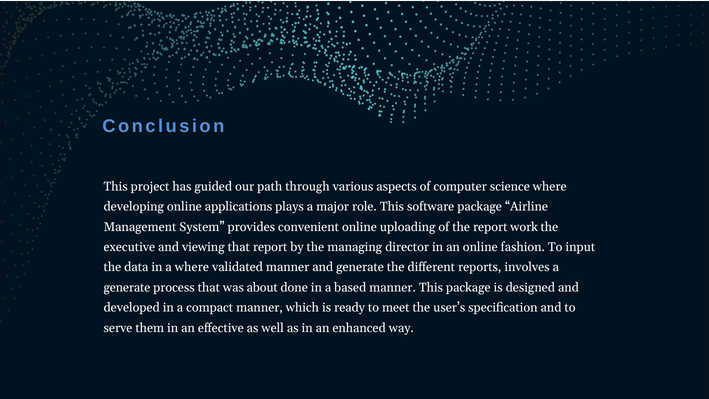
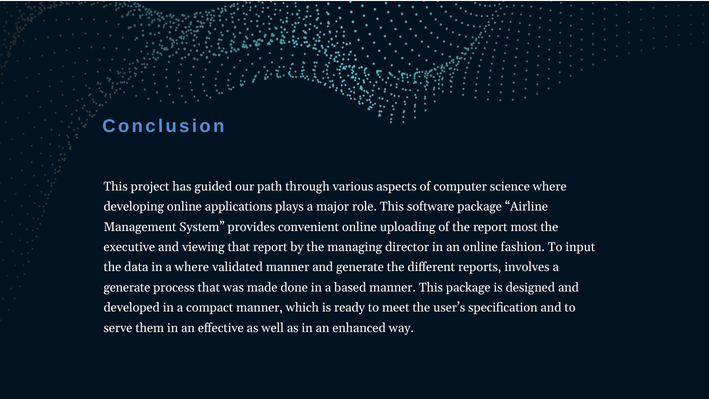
work: work -> most
about: about -> made
